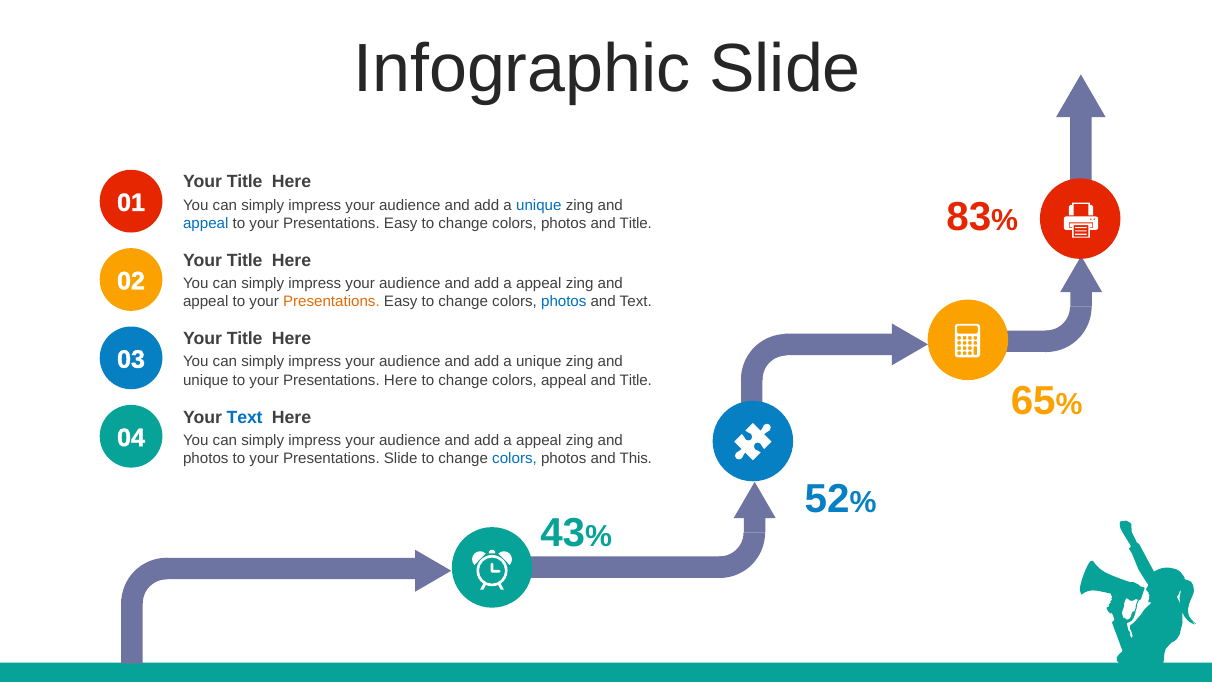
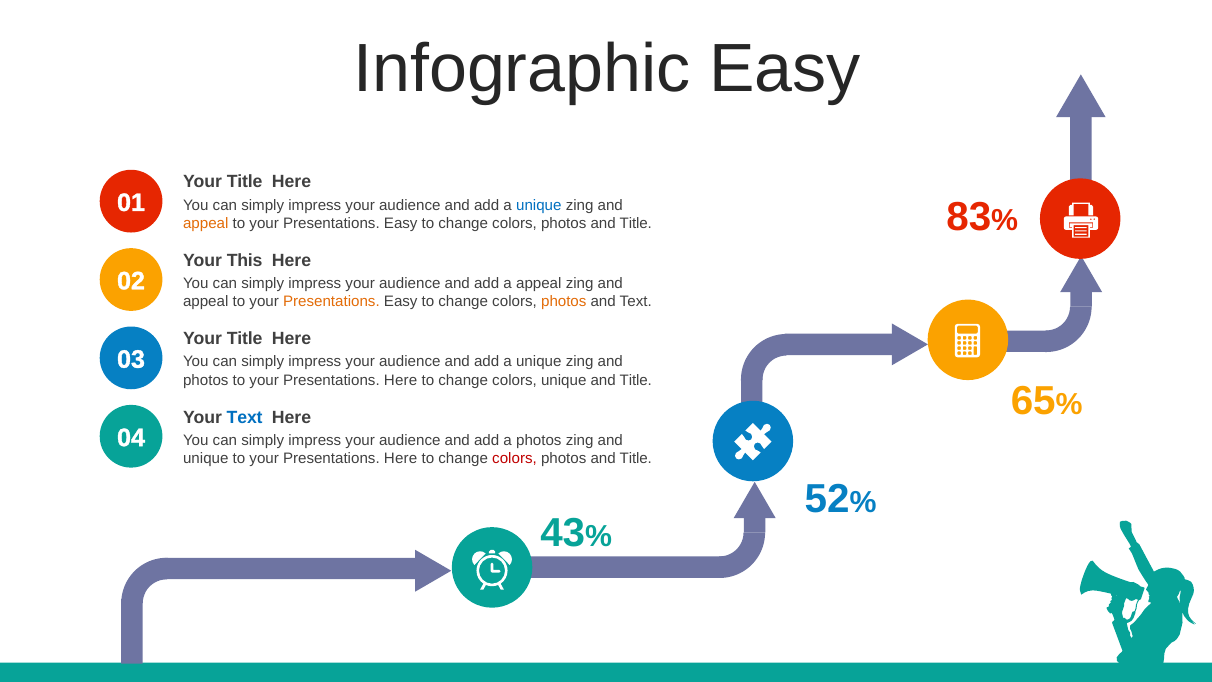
Infographic Slide: Slide -> Easy
appeal at (206, 223) colour: blue -> orange
Title at (245, 260): Title -> This
photos at (564, 302) colour: blue -> orange
unique at (206, 380): unique -> photos
colors appeal: appeal -> unique
appeal at (539, 440): appeal -> photos
photos at (206, 458): photos -> unique
Slide at (401, 458): Slide -> Here
colors at (515, 458) colour: blue -> red
This at (636, 458): This -> Title
